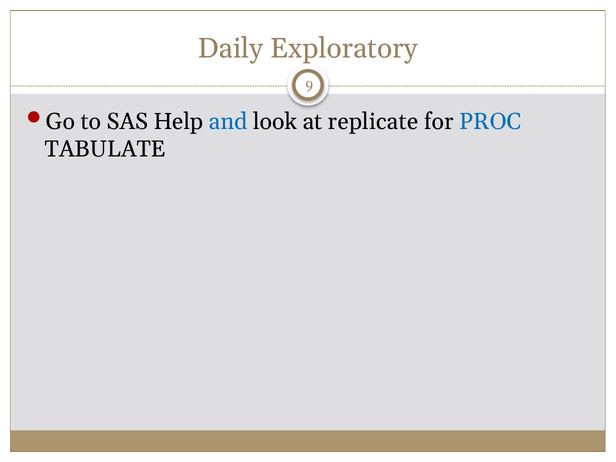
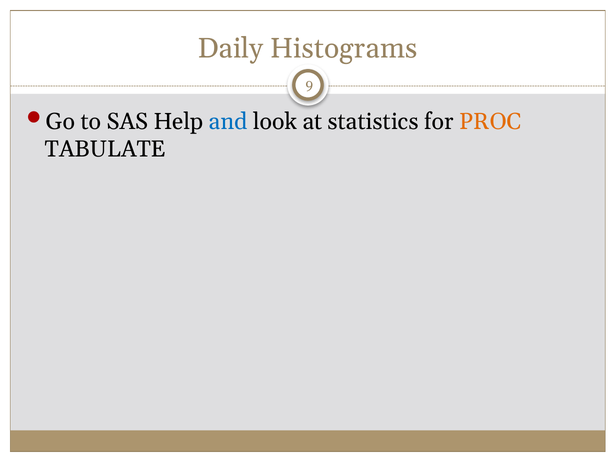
Exploratory: Exploratory -> Histograms
replicate: replicate -> statistics
PROC colour: blue -> orange
